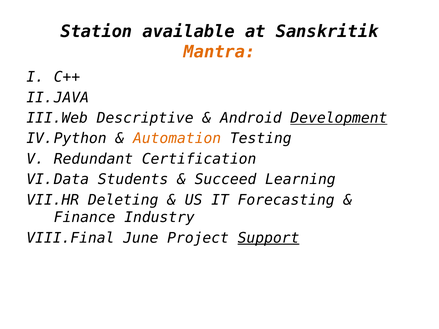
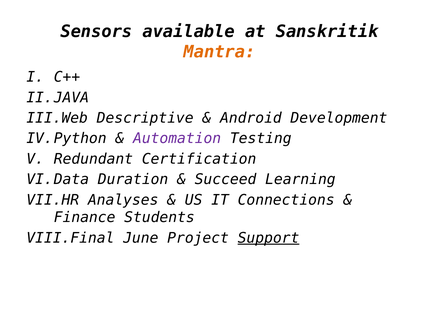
Station: Station -> Sensors
Development underline: present -> none
Automation colour: orange -> purple
Students: Students -> Duration
Deleting: Deleting -> Analyses
Forecasting: Forecasting -> Connections
Industry: Industry -> Students
